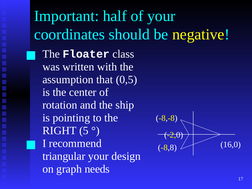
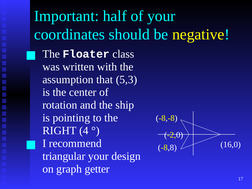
0,5: 0,5 -> 5,3
5: 5 -> 4
needs: needs -> getter
